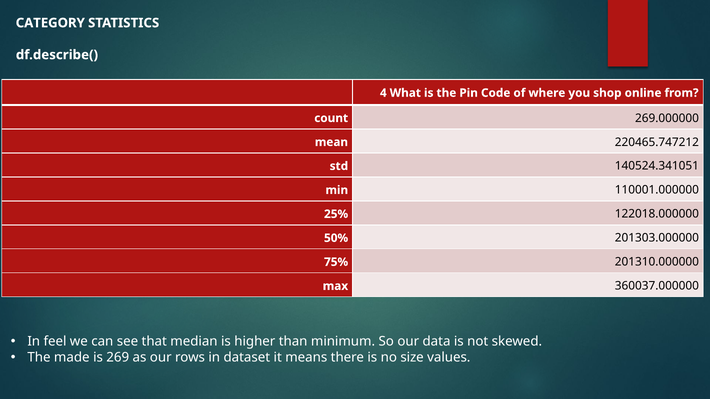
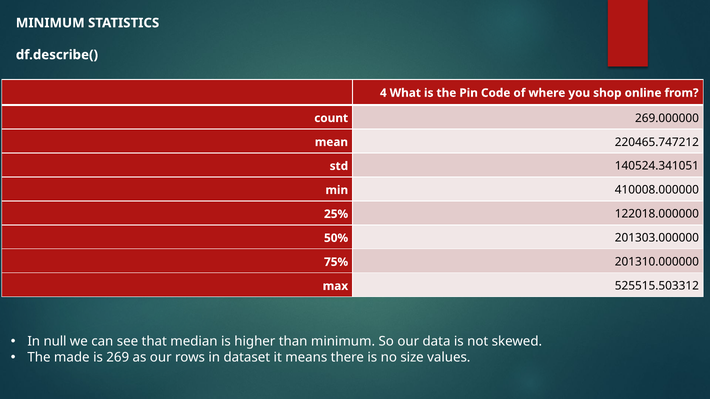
CATEGORY at (50, 23): CATEGORY -> MINIMUM
110001.000000: 110001.000000 -> 410008.000000
360037.000000: 360037.000000 -> 525515.503312
feel: feel -> null
